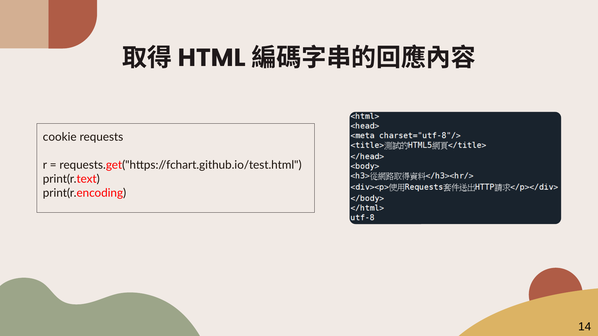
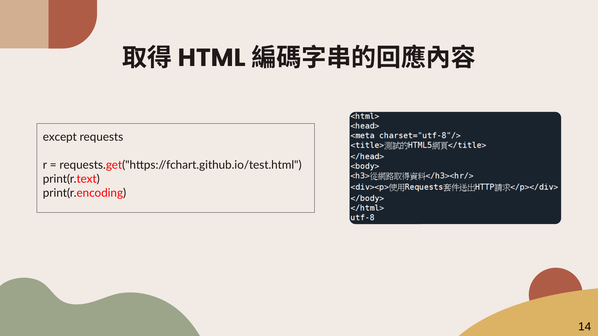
cookie: cookie -> except
